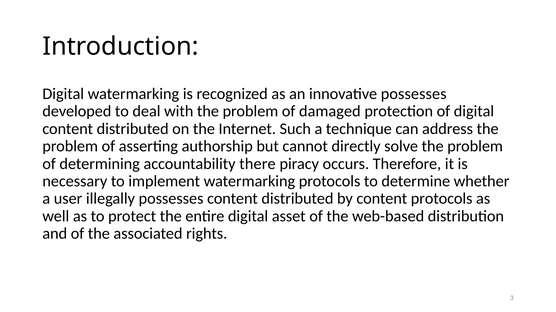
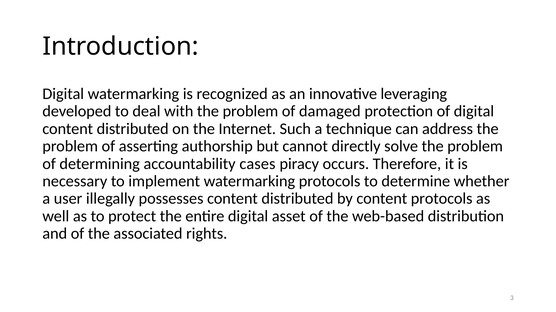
innovative possesses: possesses -> leveraging
there: there -> cases
